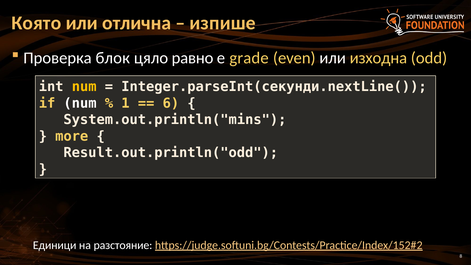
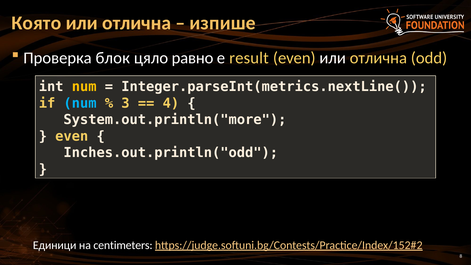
grade: grade -> result
even или изходна: изходна -> отлична
Integer.parseInt(секунди.nextLine(: Integer.parseInt(секунди.nextLine( -> Integer.parseInt(metrics.nextLine(
num at (80, 103) colour: white -> light blue
1: 1 -> 3
6: 6 -> 4
System.out.println("mins: System.out.println("mins -> System.out.println("more
more at (72, 136): more -> even
Result.out.println("odd: Result.out.println("odd -> Inches.out.println("odd
разстояние: разстояние -> centimeters
